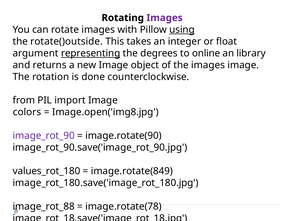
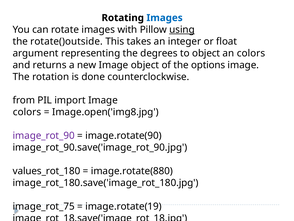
Images at (165, 18) colour: purple -> blue
representing underline: present -> none
to online: online -> object
an library: library -> colors
the images: images -> options
image.rotate(849: image.rotate(849 -> image.rotate(880
image_rot_88: image_rot_88 -> image_rot_75
image.rotate(78: image.rotate(78 -> image.rotate(19
